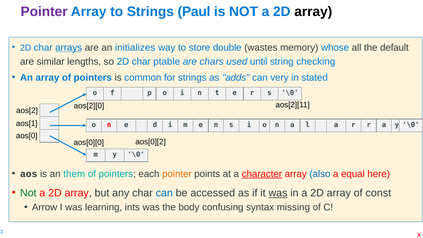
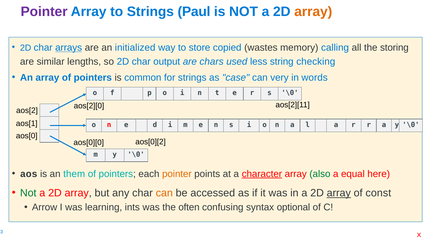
array at (313, 12) colour: black -> orange
initializes: initializes -> initialized
double: double -> copied
whose: whose -> calling
default: default -> storing
ptable: ptable -> output
until: until -> less
adds: adds -> case
stated: stated -> words
also colour: blue -> green
can at (164, 193) colour: blue -> orange
was at (278, 193) underline: present -> none
array at (339, 193) underline: none -> present
body: body -> often
missing: missing -> optional
